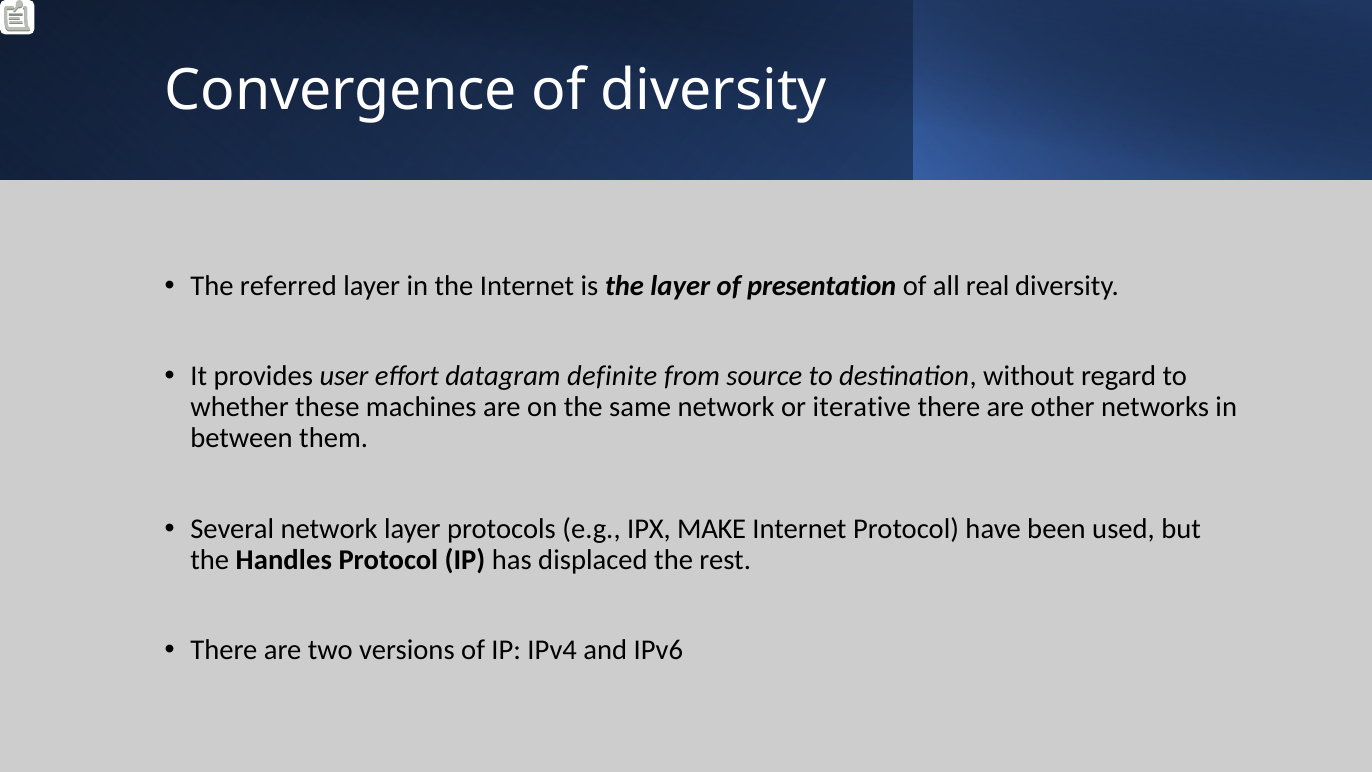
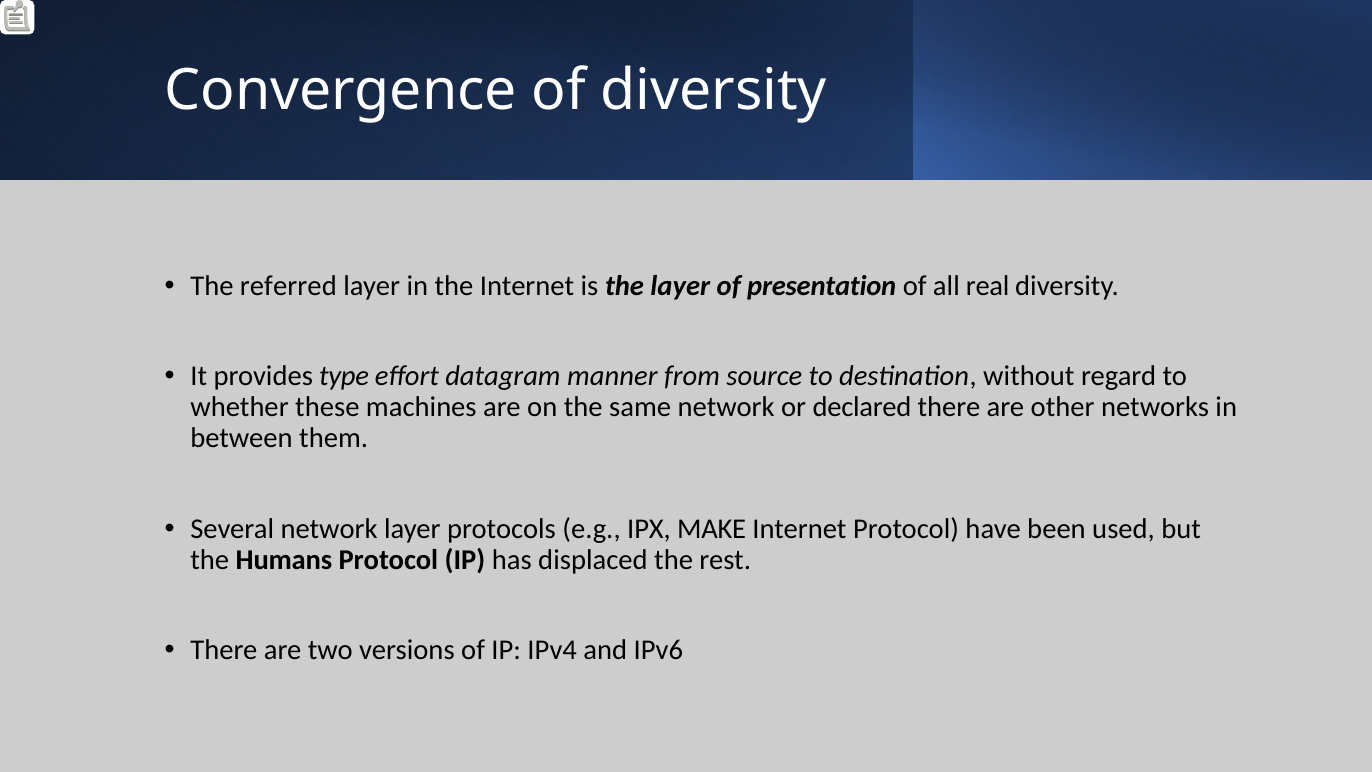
user: user -> type
definite: definite -> manner
iterative: iterative -> declared
Handles: Handles -> Humans
